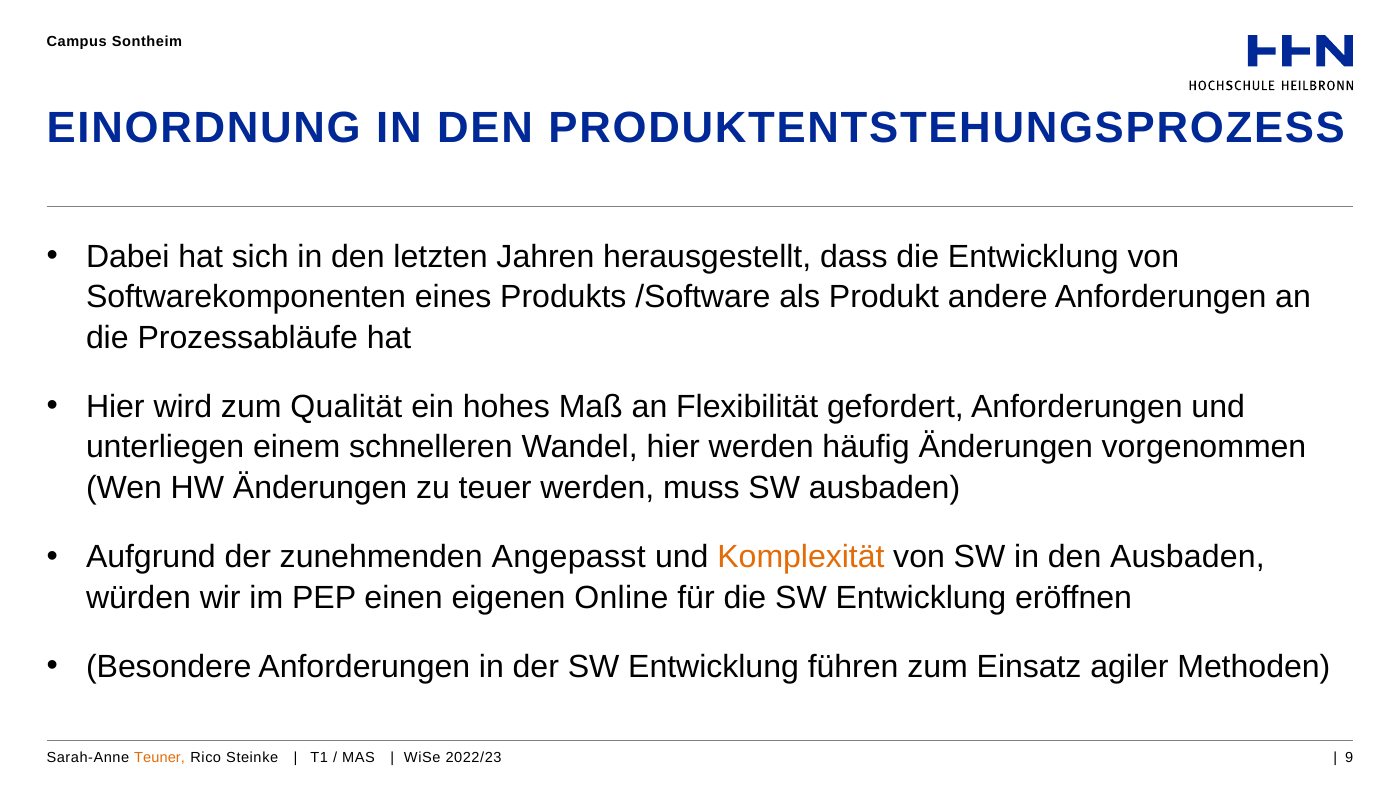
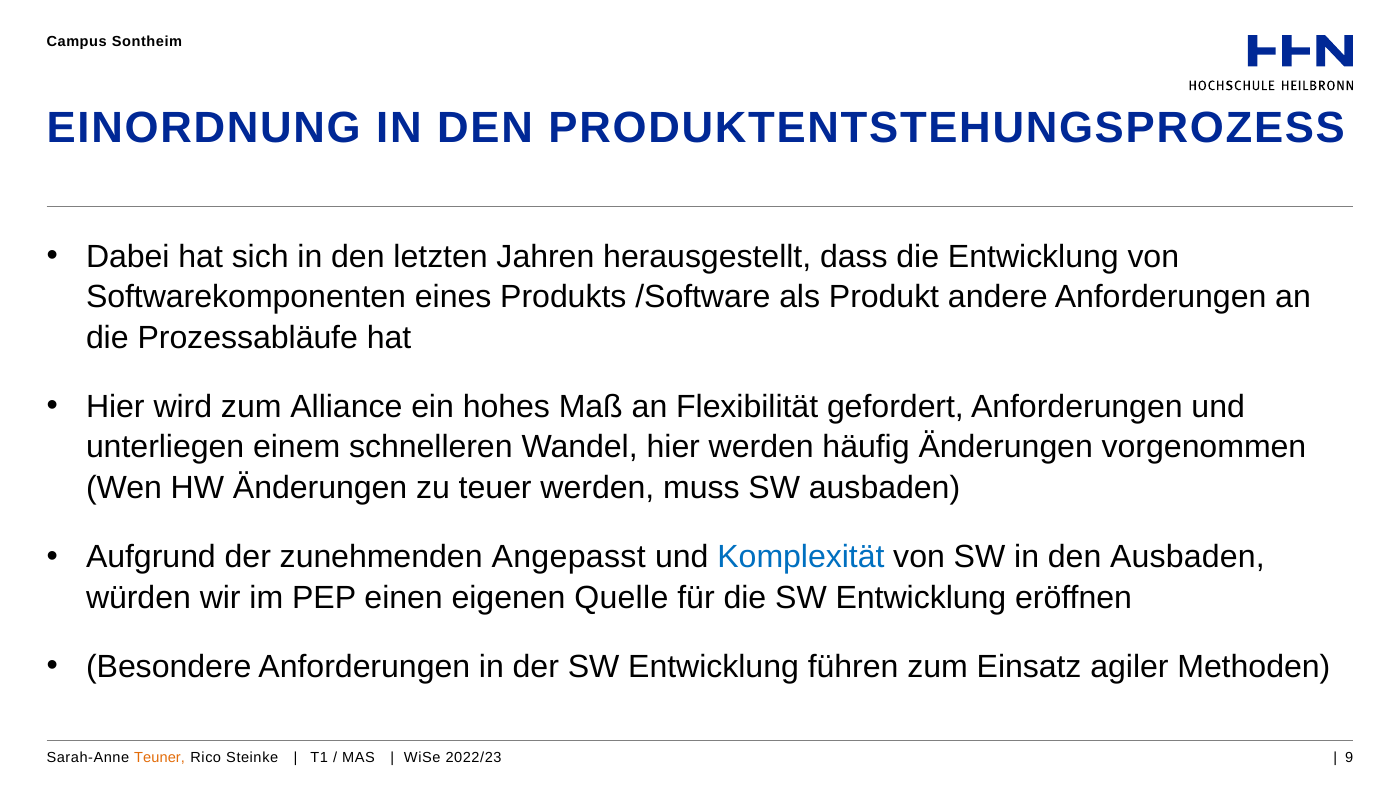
Qualität: Qualität -> Alliance
Komplexität colour: orange -> blue
Online: Online -> Quelle
